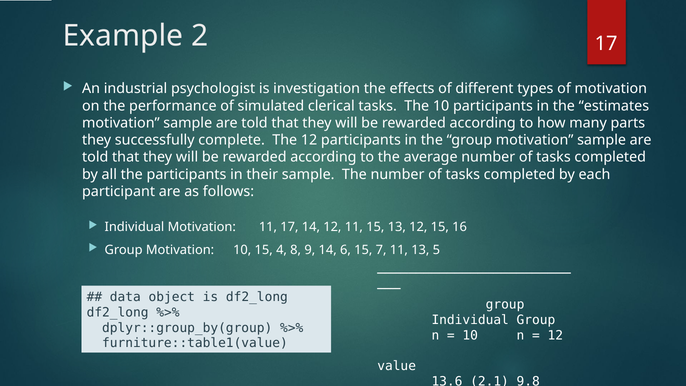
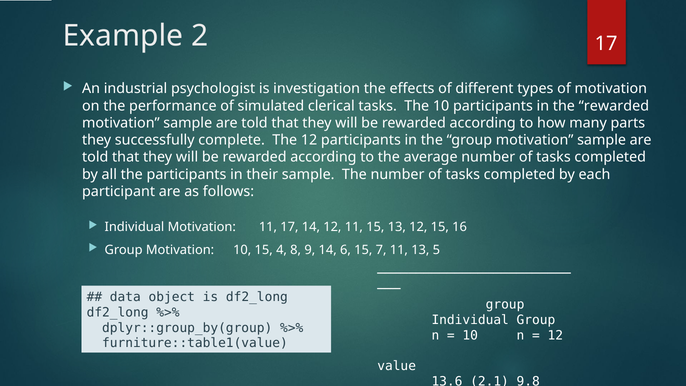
the estimates: estimates -> rewarded
